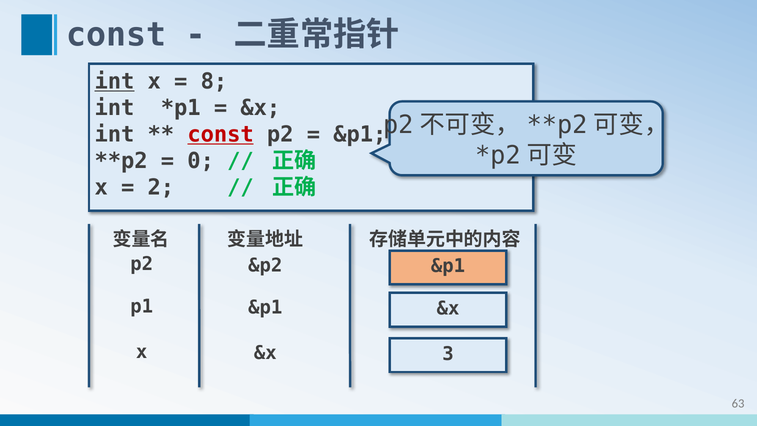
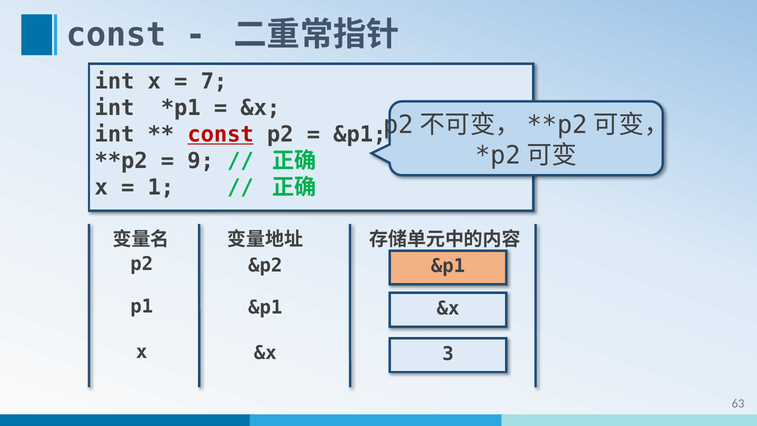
int at (114, 81) underline: present -> none
8: 8 -> 7
0: 0 -> 9
2: 2 -> 1
